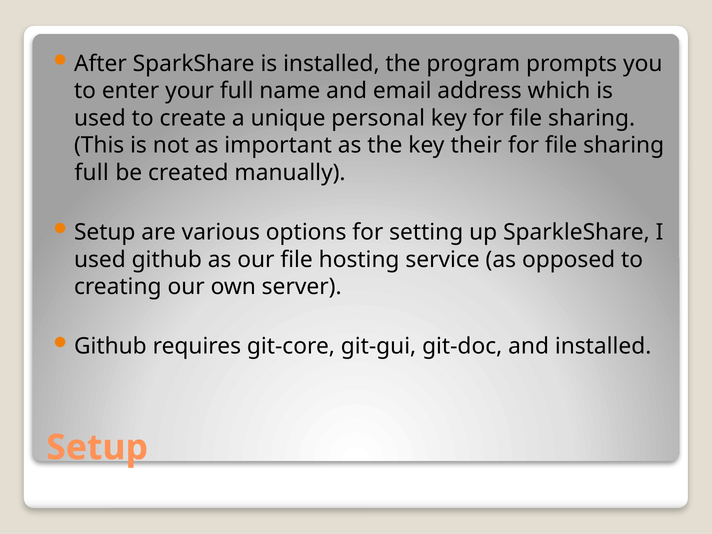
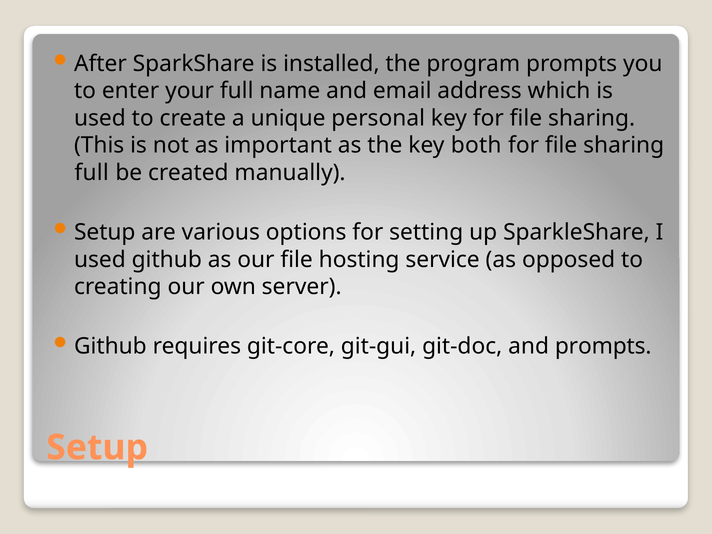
their: their -> both
and installed: installed -> prompts
